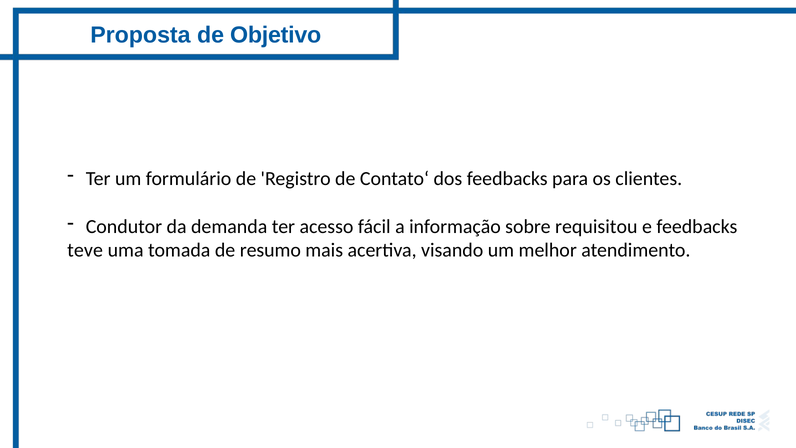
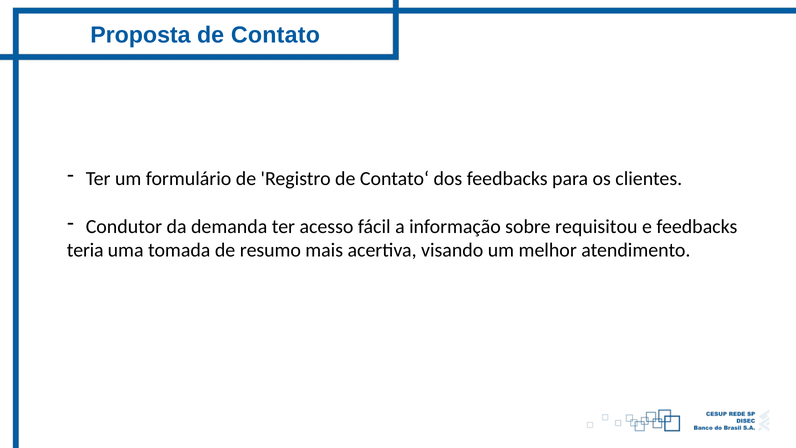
Objetivo: Objetivo -> Contato
teve: teve -> teria
